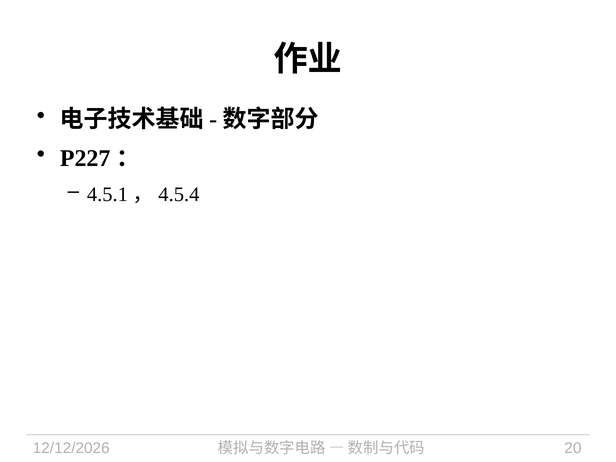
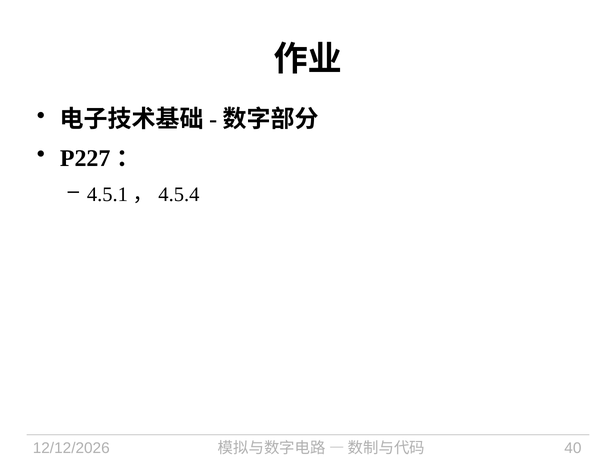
20: 20 -> 40
